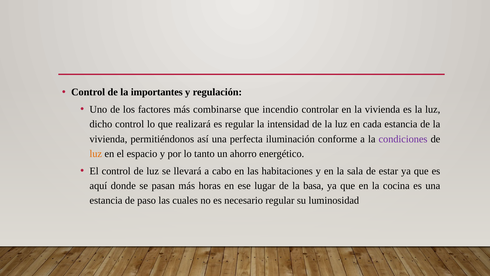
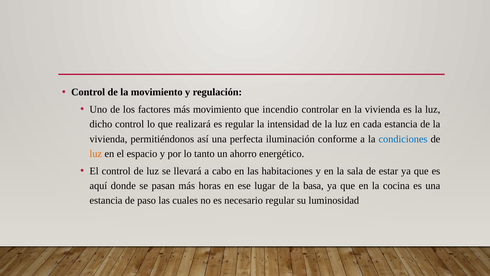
la importantes: importantes -> movimiento
más combinarse: combinarse -> movimiento
condiciones colour: purple -> blue
